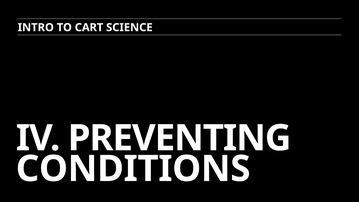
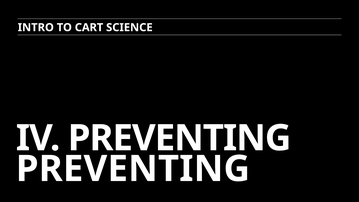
CONDITIONS at (133, 169): CONDITIONS -> PREVENTING
